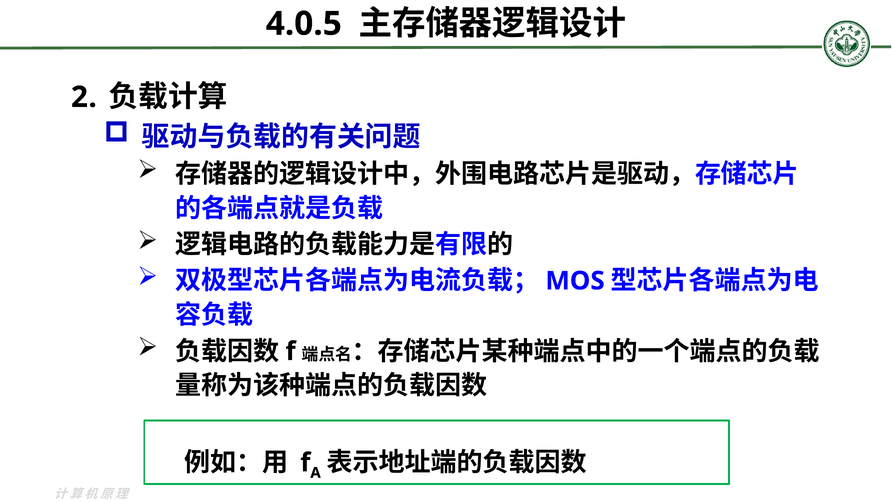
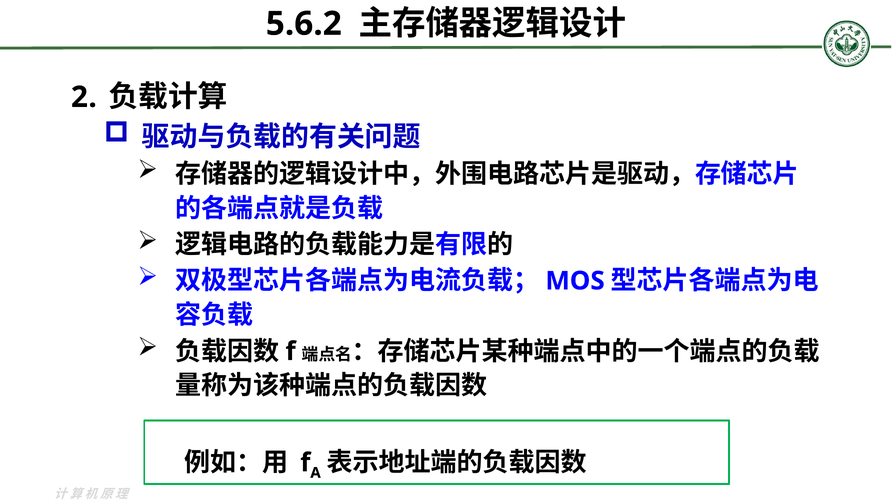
4.0.5: 4.0.5 -> 5.6.2
